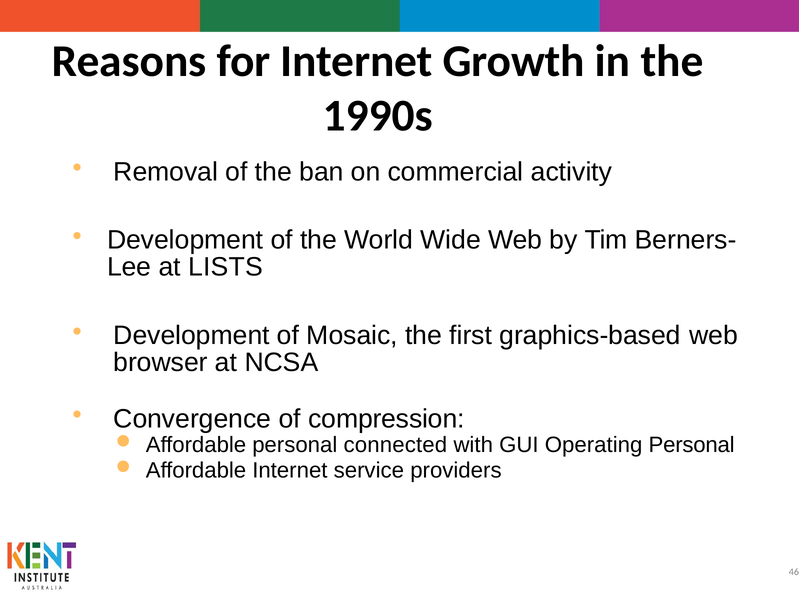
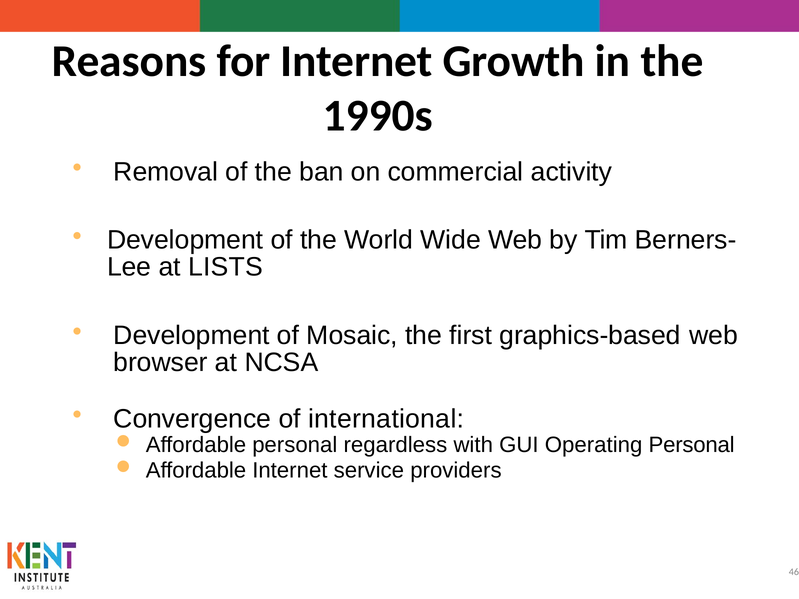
compression: compression -> international
connected: connected -> regardless
